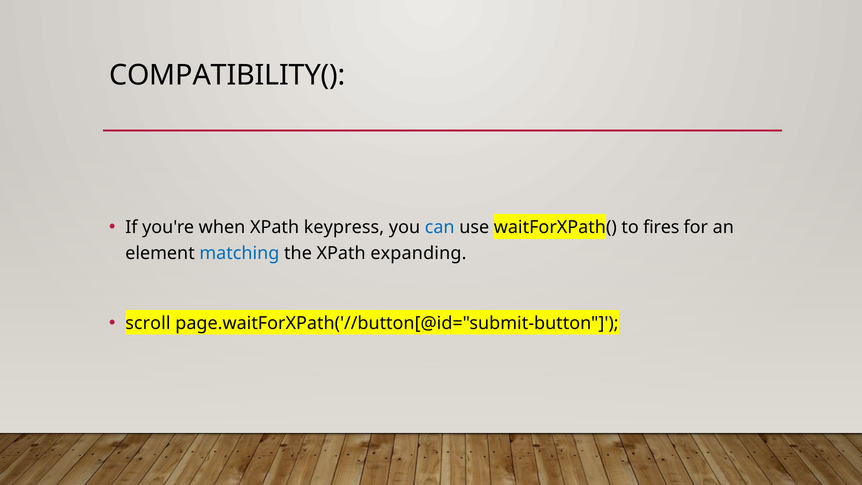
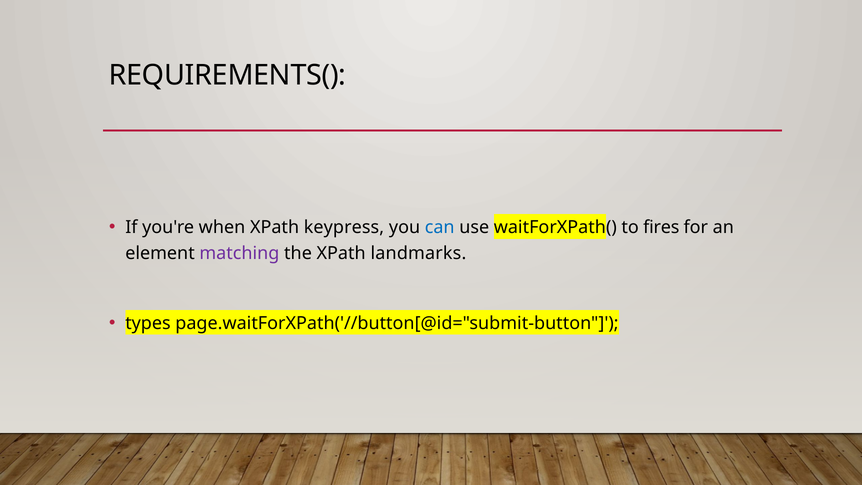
COMPATIBILITY(: COMPATIBILITY( -> REQUIREMENTS(
matching colour: blue -> purple
expanding: expanding -> landmarks
scroll: scroll -> types
